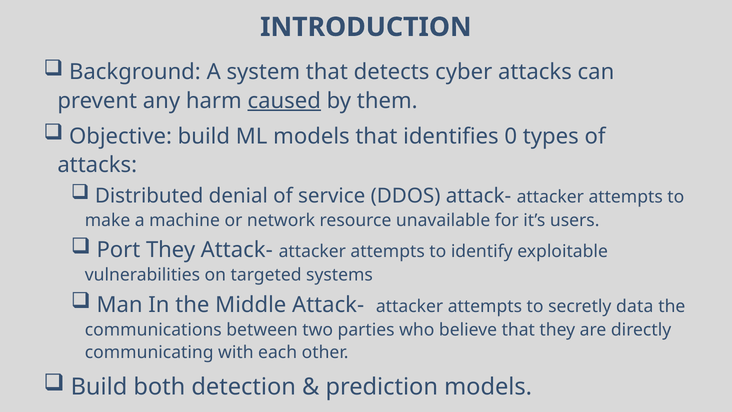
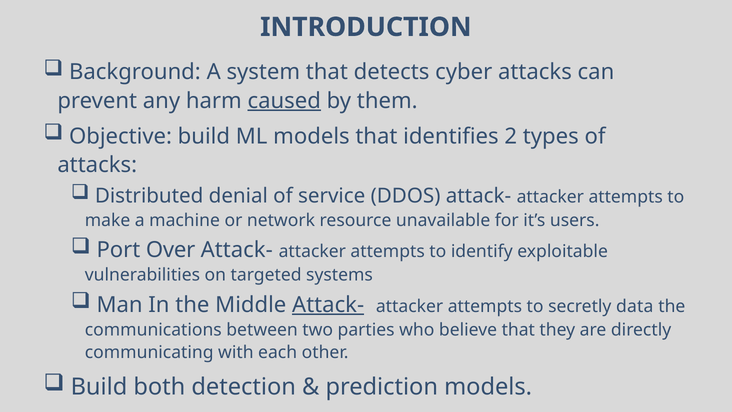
0: 0 -> 2
Port They: They -> Over
Attack- at (328, 305) underline: none -> present
